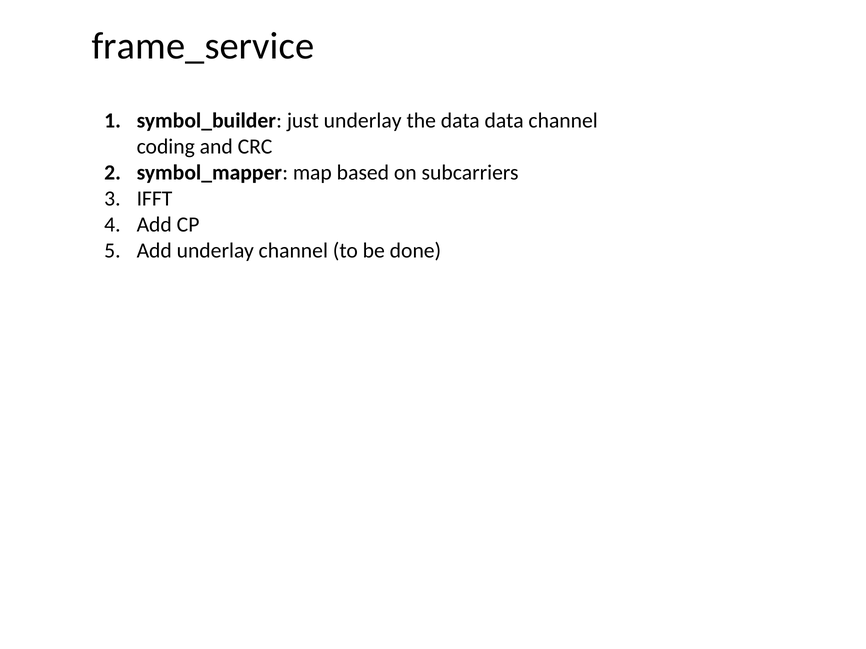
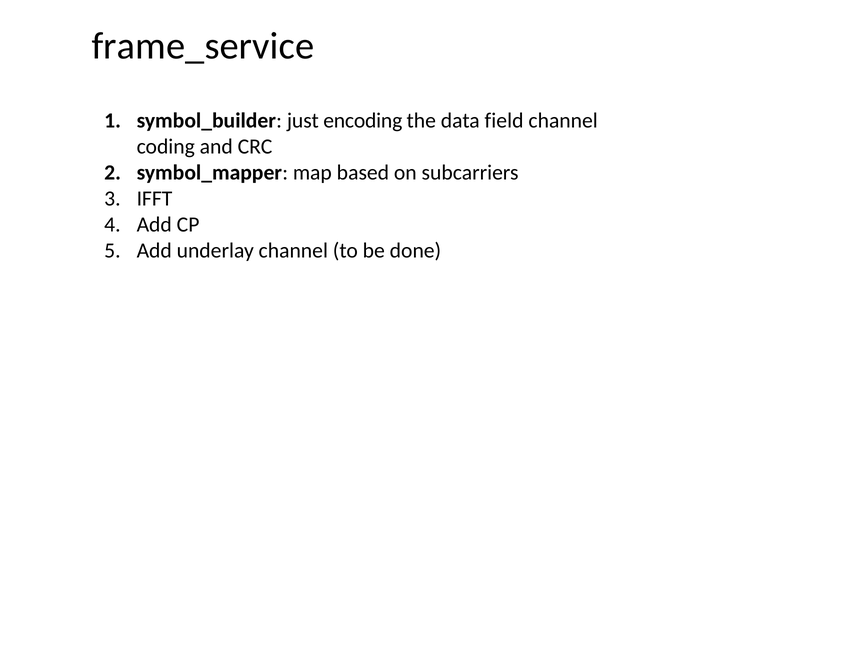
just underlay: underlay -> encoding
data data: data -> field
